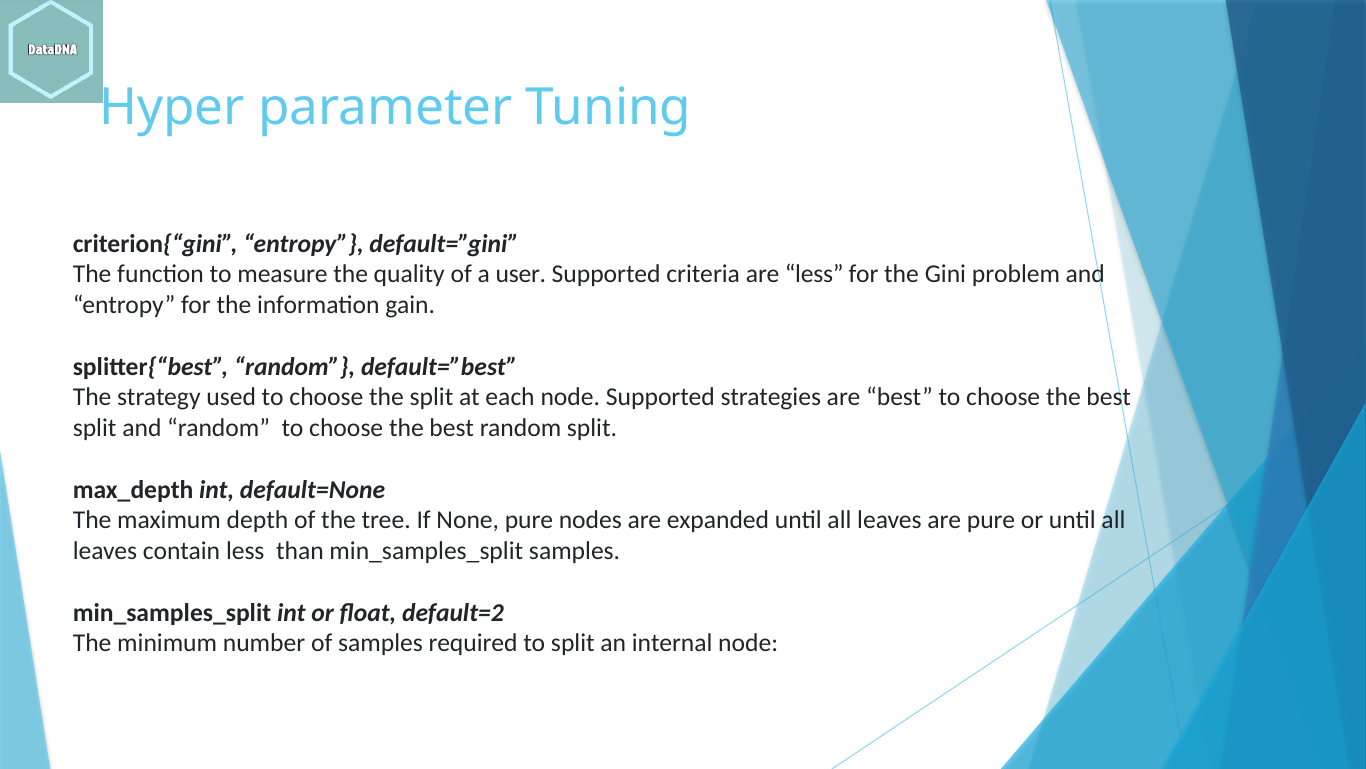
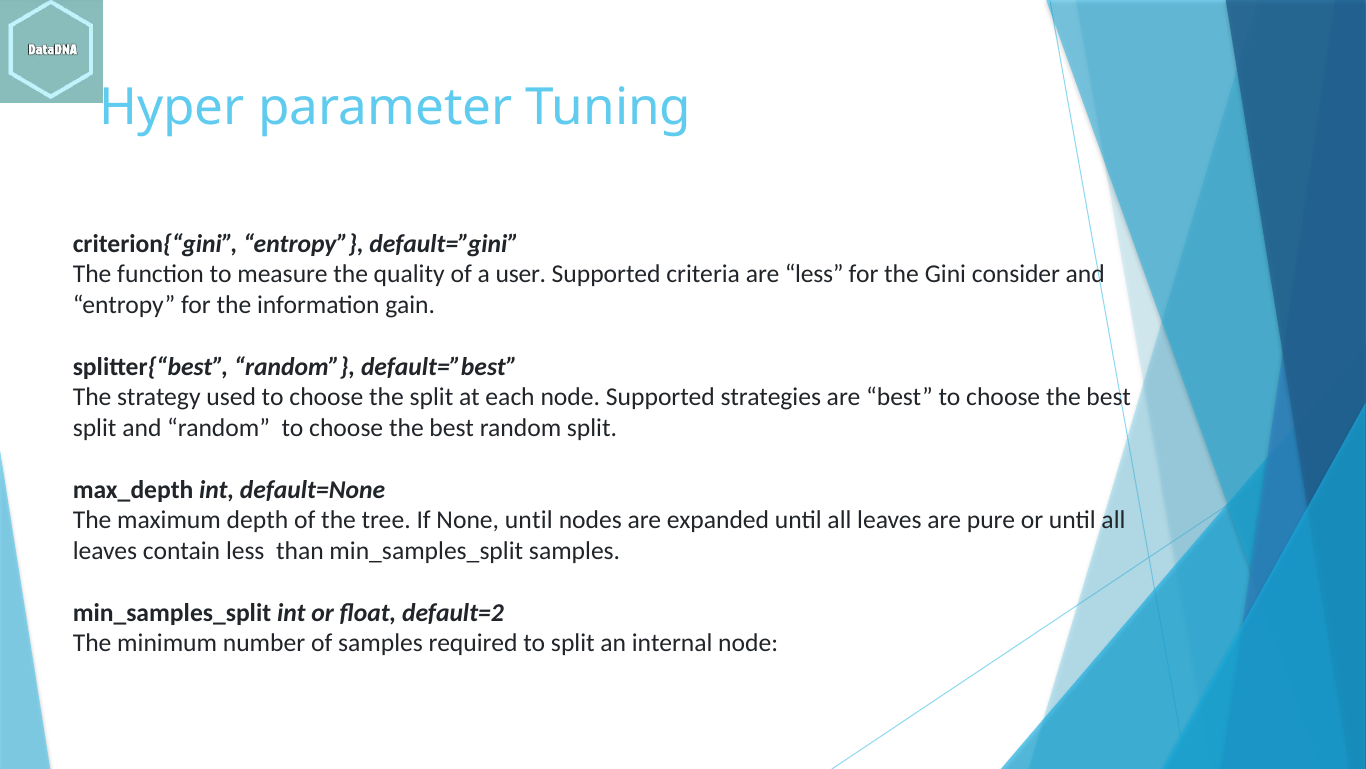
problem: problem -> consider
None pure: pure -> until
